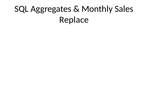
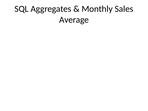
Replace: Replace -> Average
